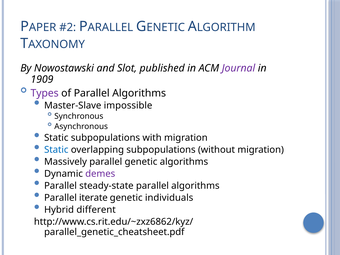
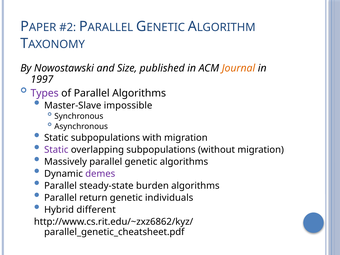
Slot: Slot -> Size
Journal colour: purple -> orange
1909: 1909 -> 1997
Static at (56, 150) colour: blue -> purple
steady-state parallel: parallel -> burden
iterate: iterate -> return
